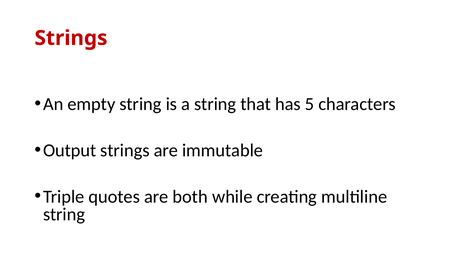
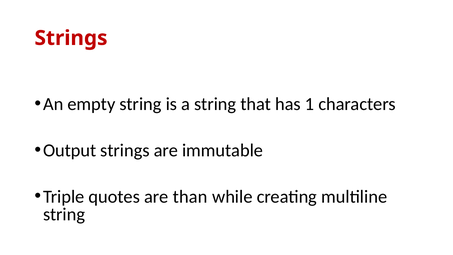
5: 5 -> 1
both: both -> than
